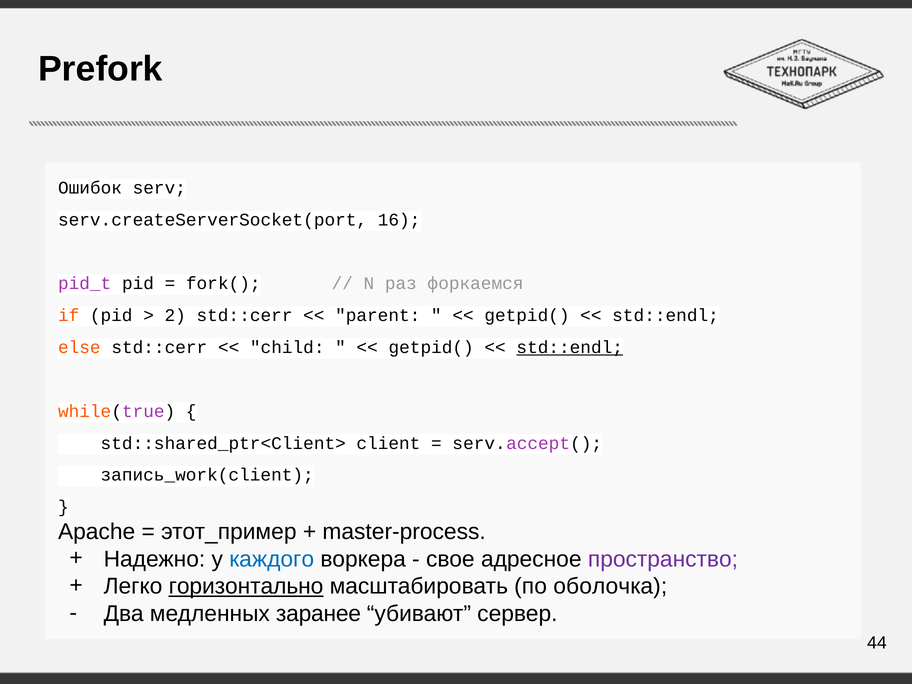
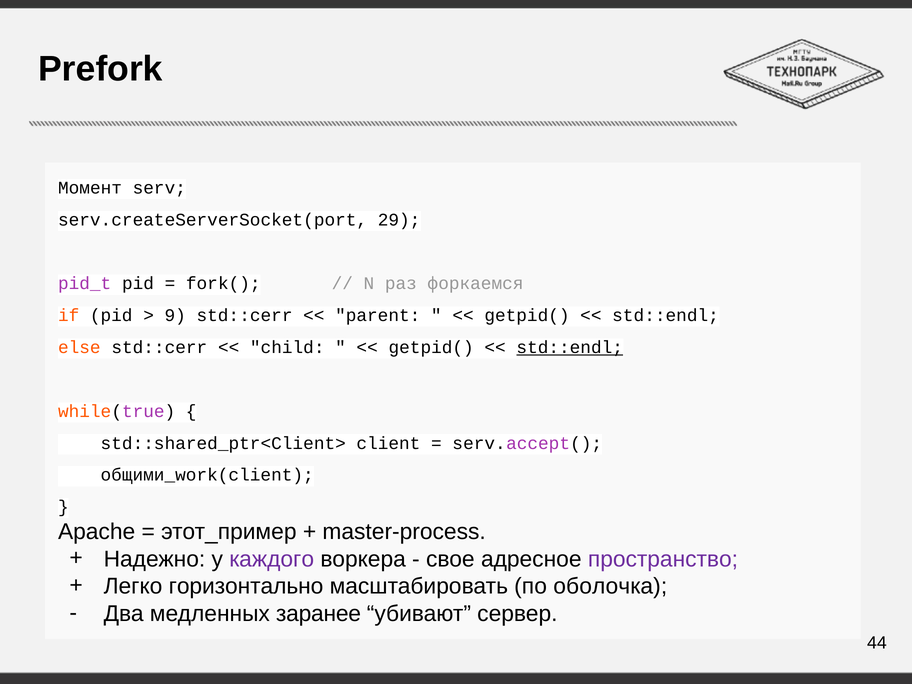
Ошибок: Ошибок -> Момент
16: 16 -> 29
2: 2 -> 9
запись_work(client: запись_work(client -> общими_work(client
каждого colour: blue -> purple
горизонтально underline: present -> none
